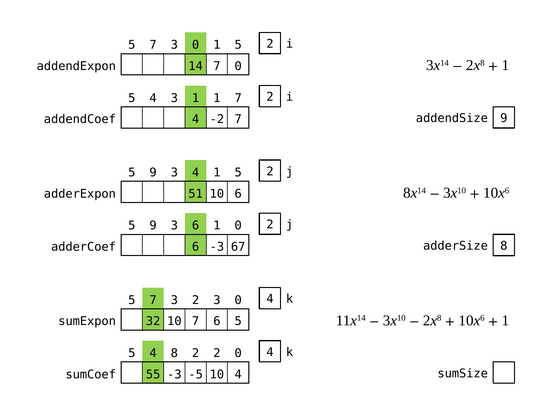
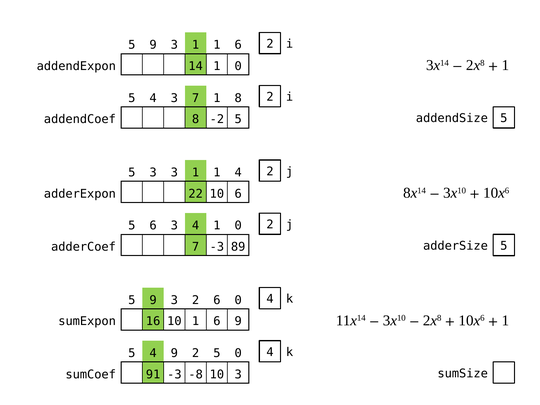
7 at (153, 45): 7 -> 9
0 at (196, 45): 0 -> 1
5 at (238, 45): 5 -> 6
14 7: 7 -> 1
3 1: 1 -> 7
1 7: 7 -> 8
addendSize 9: 9 -> 5
addendCoef 4: 4 -> 8
-2 7: 7 -> 5
9 at (153, 173): 9 -> 3
4 at (196, 173): 4 -> 1
5 at (238, 173): 5 -> 4
51: 51 -> 22
9 at (153, 226): 9 -> 6
3 6: 6 -> 4
adderSize 8: 8 -> 5
adderCoef 6: 6 -> 7
67: 67 -> 89
7 at (153, 300): 7 -> 9
2 3: 3 -> 6
32: 32 -> 16
10 7: 7 -> 1
6 5: 5 -> 9
4 8: 8 -> 9
2 2: 2 -> 5
55: 55 -> 91
-5: -5 -> -8
10 4: 4 -> 3
